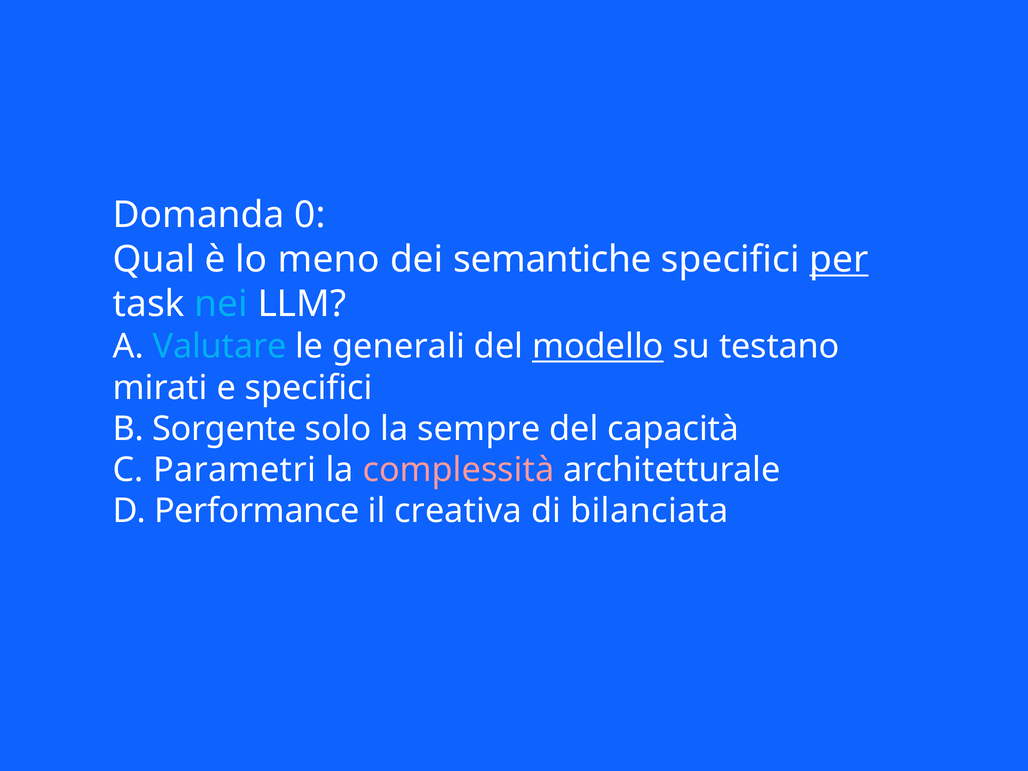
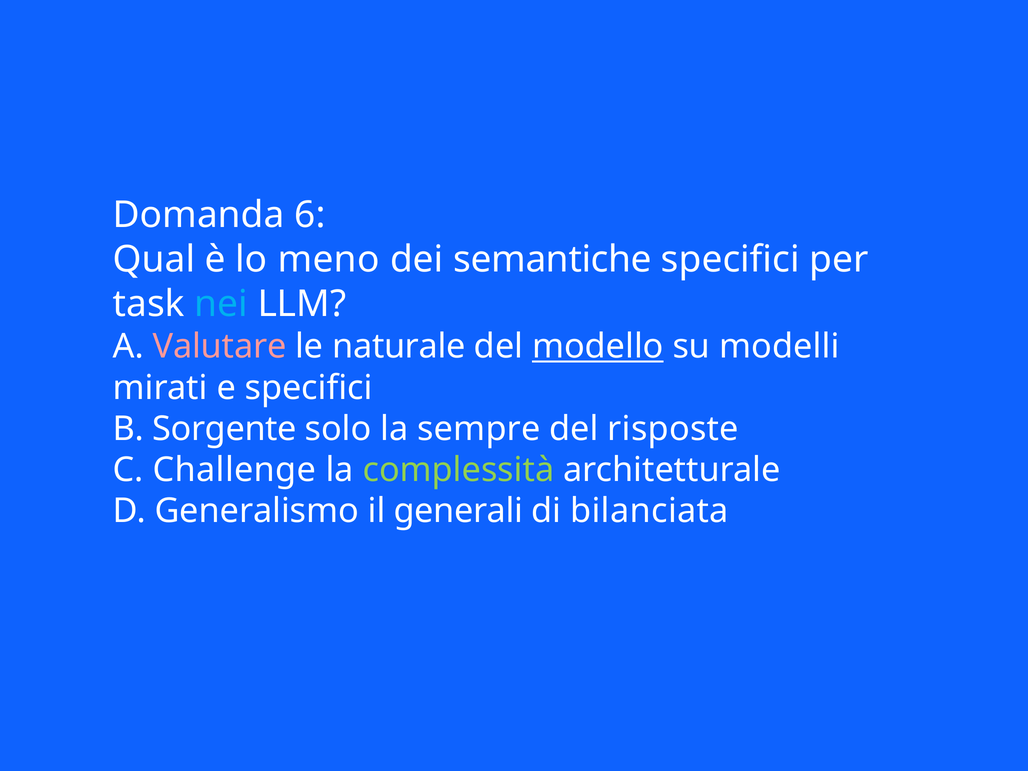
0: 0 -> 6
per underline: present -> none
Valutare colour: light blue -> pink
generali: generali -> naturale
testano: testano -> modelli
capacità: capacità -> risposte
Parametri: Parametri -> Challenge
complessità colour: pink -> light green
Performance: Performance -> Generalismo
creativa: creativa -> generali
